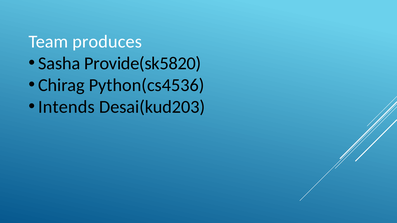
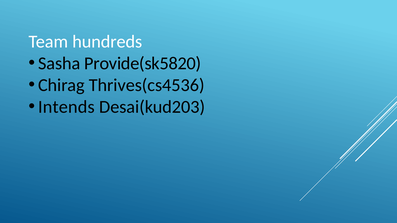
produces: produces -> hundreds
Python(cs4536: Python(cs4536 -> Thrives(cs4536
